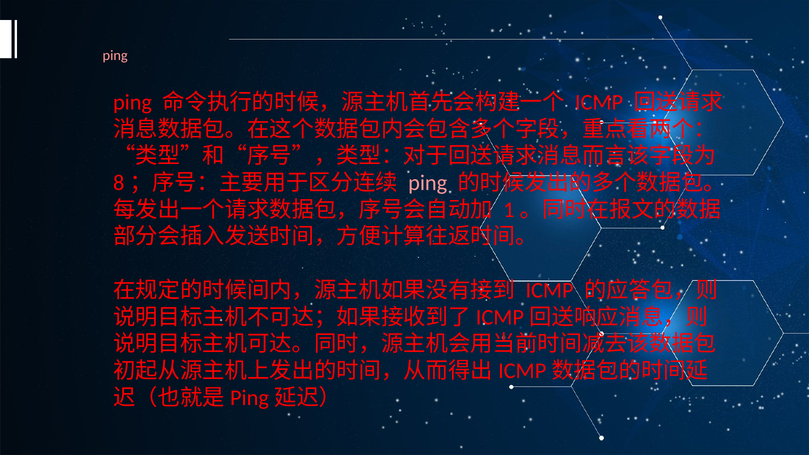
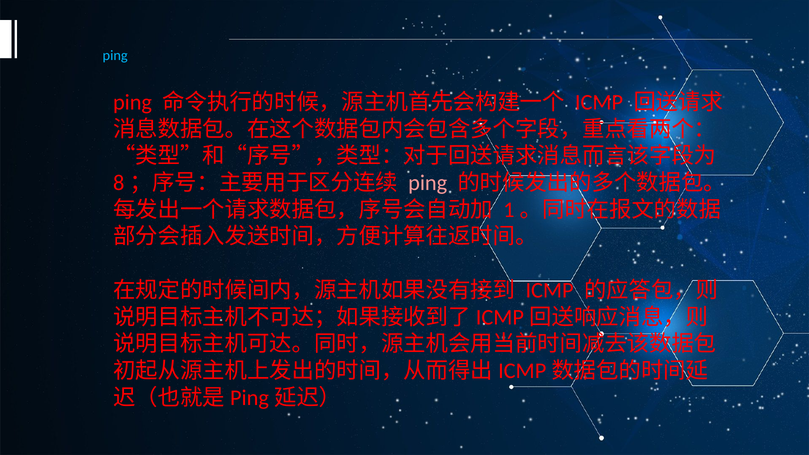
ping at (115, 56) colour: pink -> light blue
